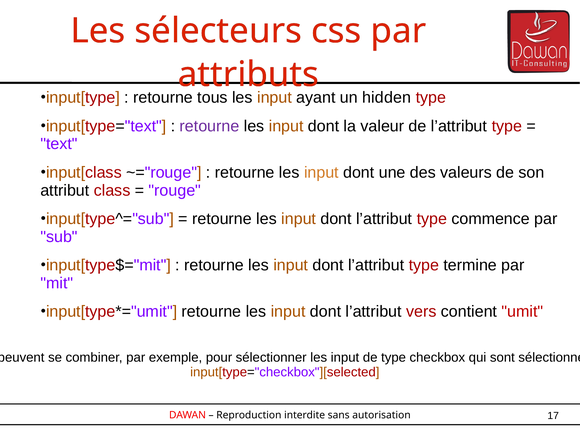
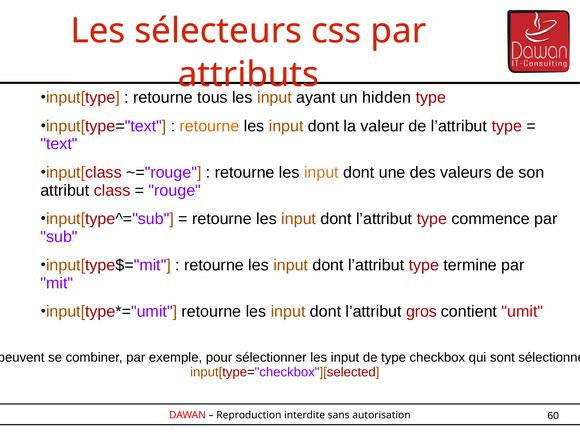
retourne at (210, 126) colour: purple -> orange
vers: vers -> gros
17: 17 -> 60
